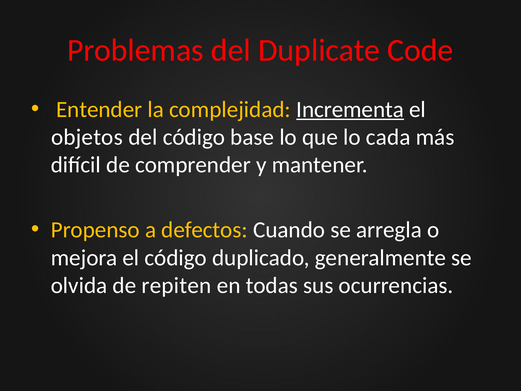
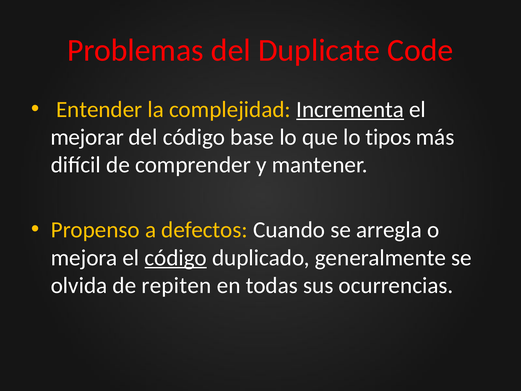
objetos: objetos -> mejorar
cada: cada -> tipos
código at (176, 258) underline: none -> present
